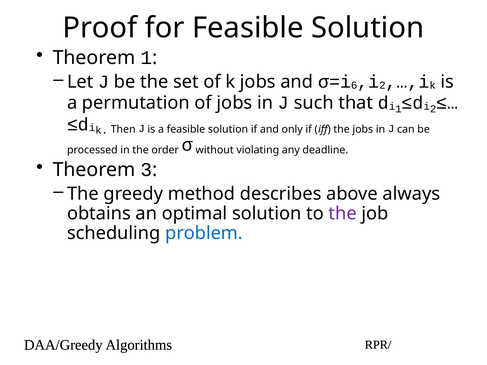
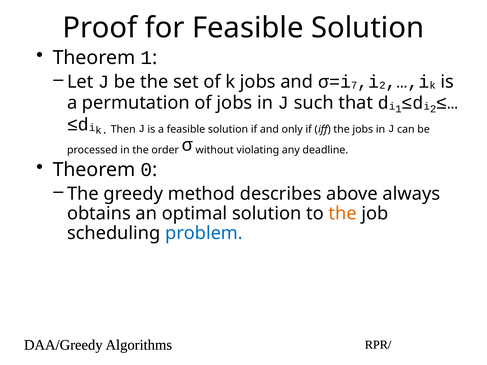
6: 6 -> 7
3: 3 -> 0
the at (343, 214) colour: purple -> orange
